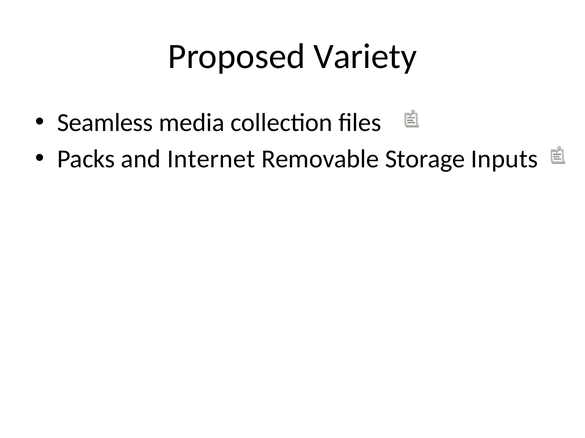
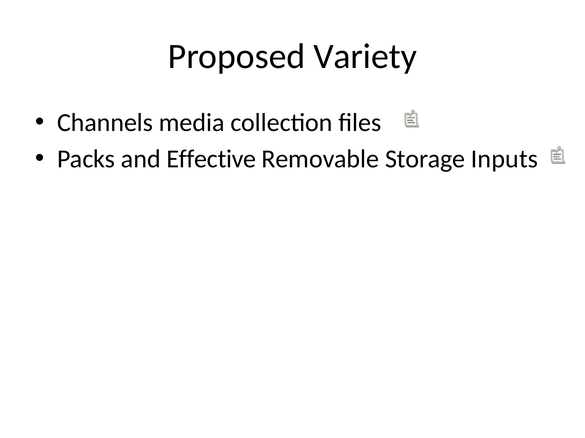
Seamless: Seamless -> Channels
Internet: Internet -> Effective
